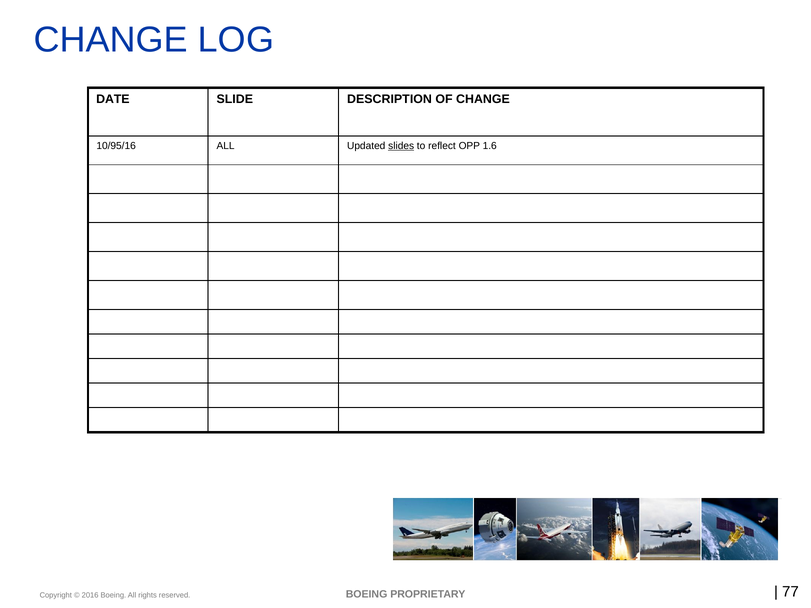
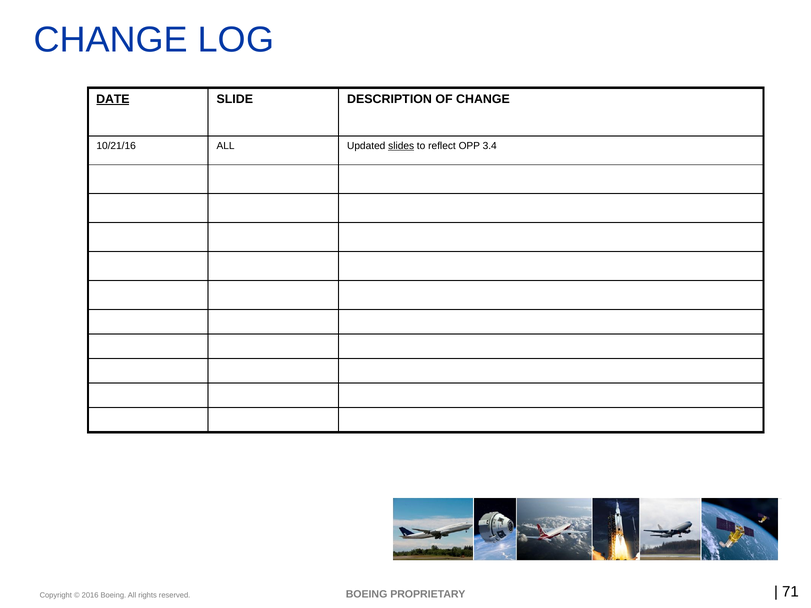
DATE underline: none -> present
10/95/16: 10/95/16 -> 10/21/16
1.6: 1.6 -> 3.4
77: 77 -> 71
